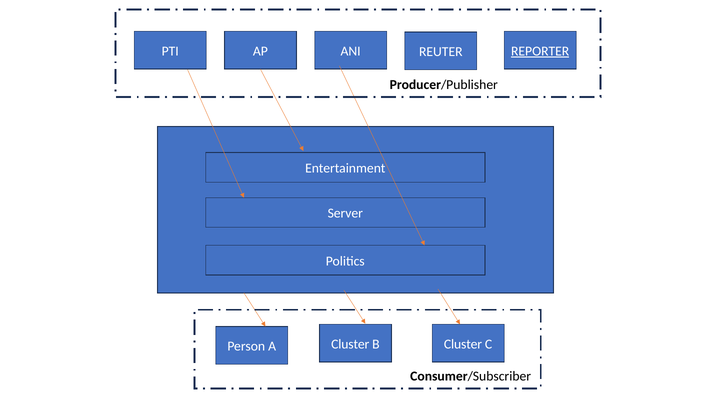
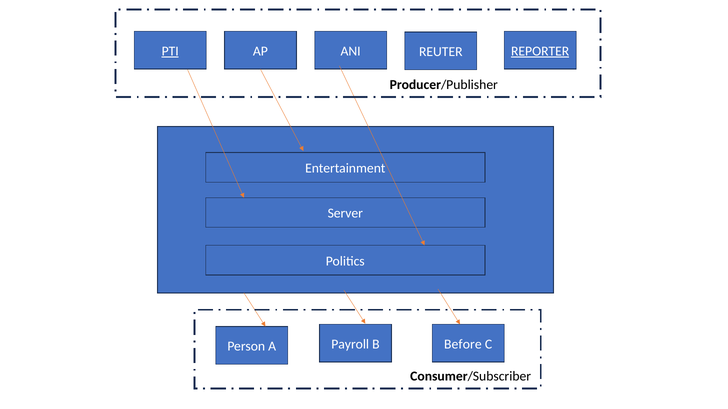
PTI underline: none -> present
A Cluster: Cluster -> Payroll
B Cluster: Cluster -> Before
